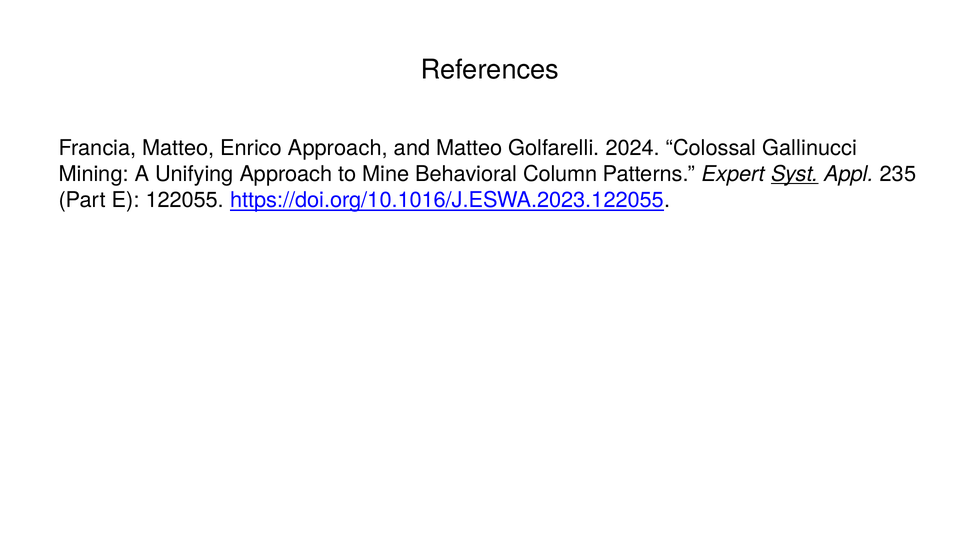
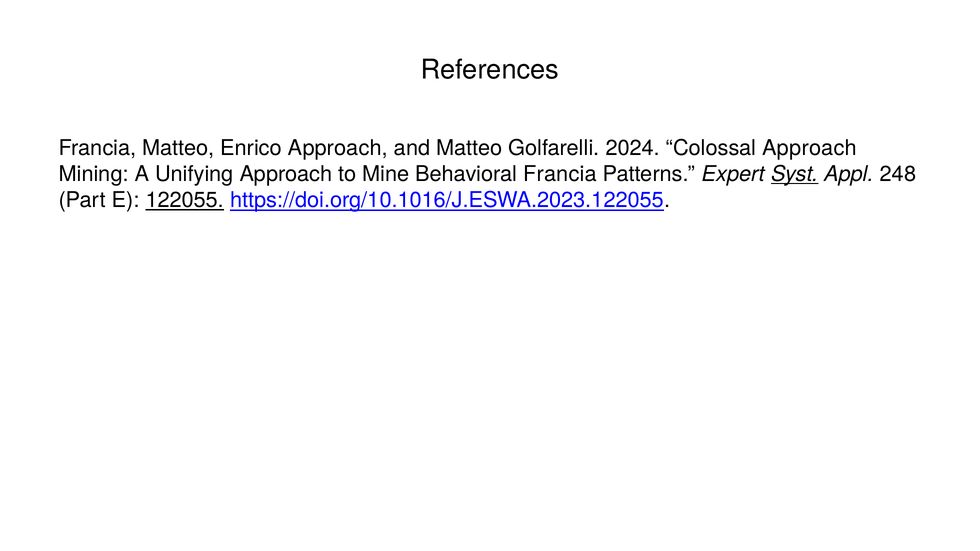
Colossal Gallinucci: Gallinucci -> Approach
Behavioral Column: Column -> Francia
235: 235 -> 248
122055 underline: none -> present
